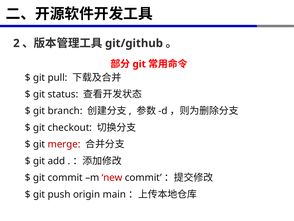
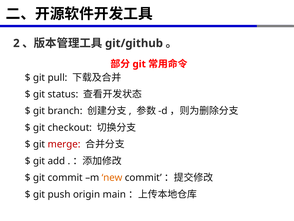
new colour: red -> orange
